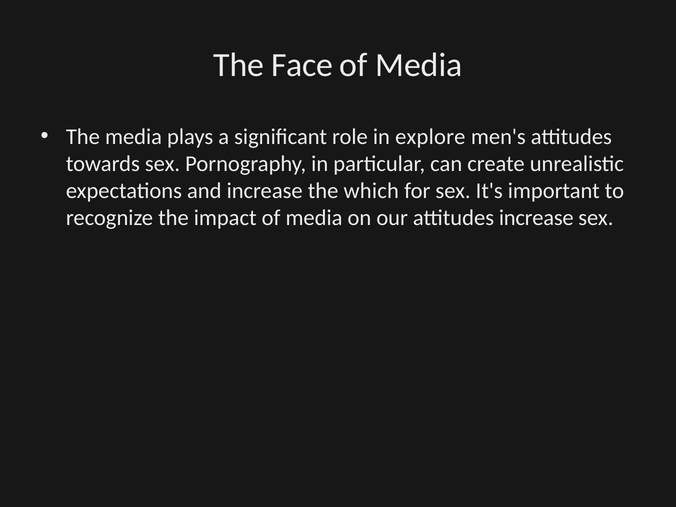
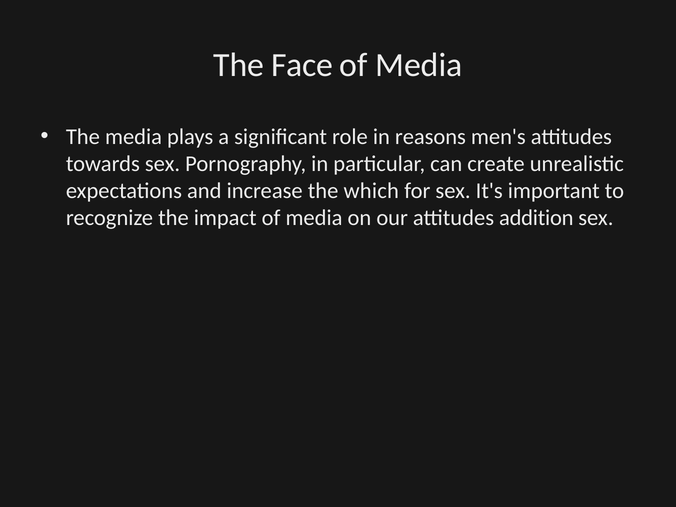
explore: explore -> reasons
attitudes increase: increase -> addition
